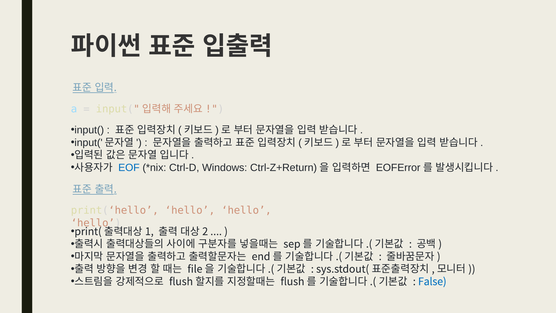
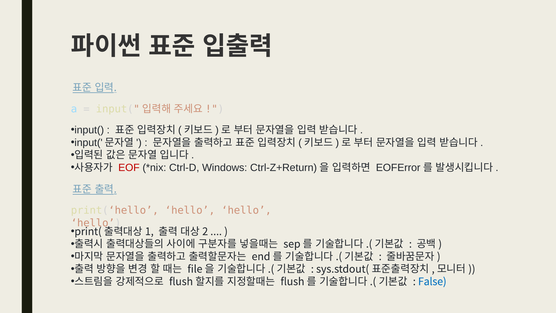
EOF colour: blue -> red
